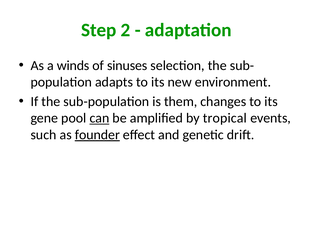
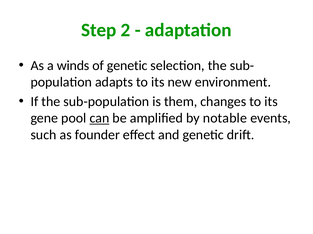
of sinuses: sinuses -> genetic
tropical: tropical -> notable
founder underline: present -> none
